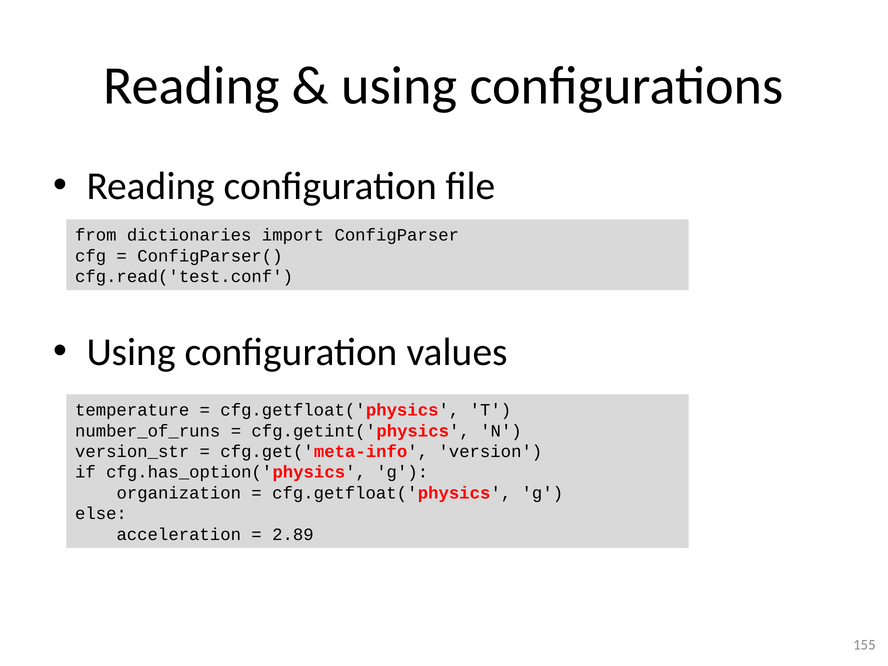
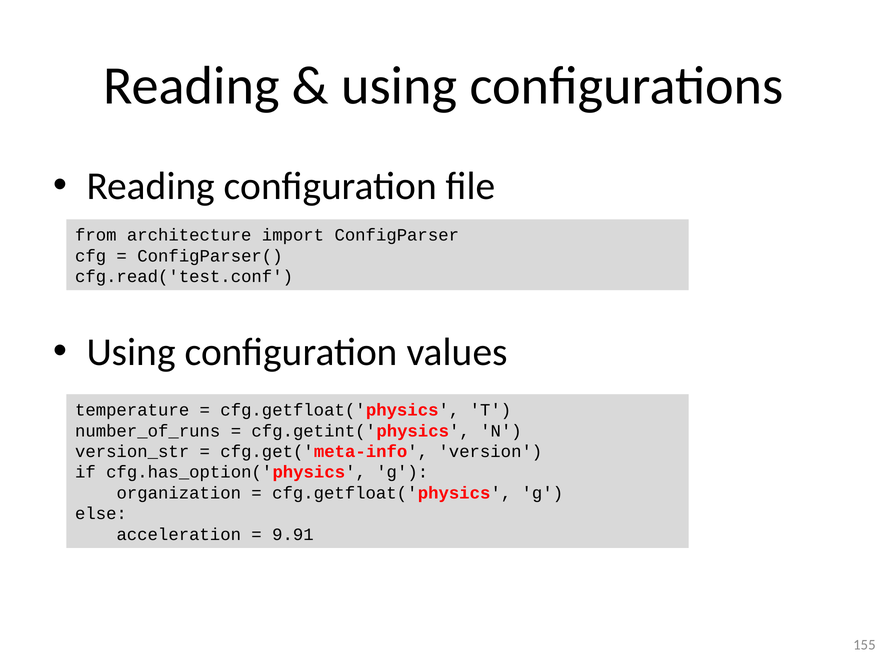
dictionaries: dictionaries -> architecture
2.89: 2.89 -> 9.91
